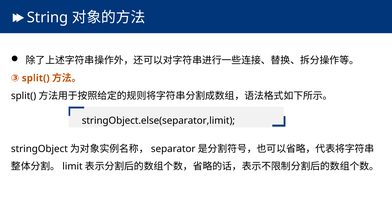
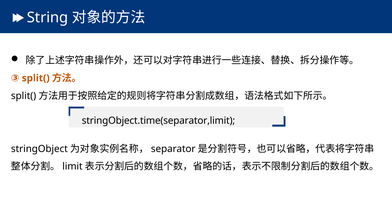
stringObject.else(separator,limit: stringObject.else(separator,limit -> stringObject.time(separator,limit
